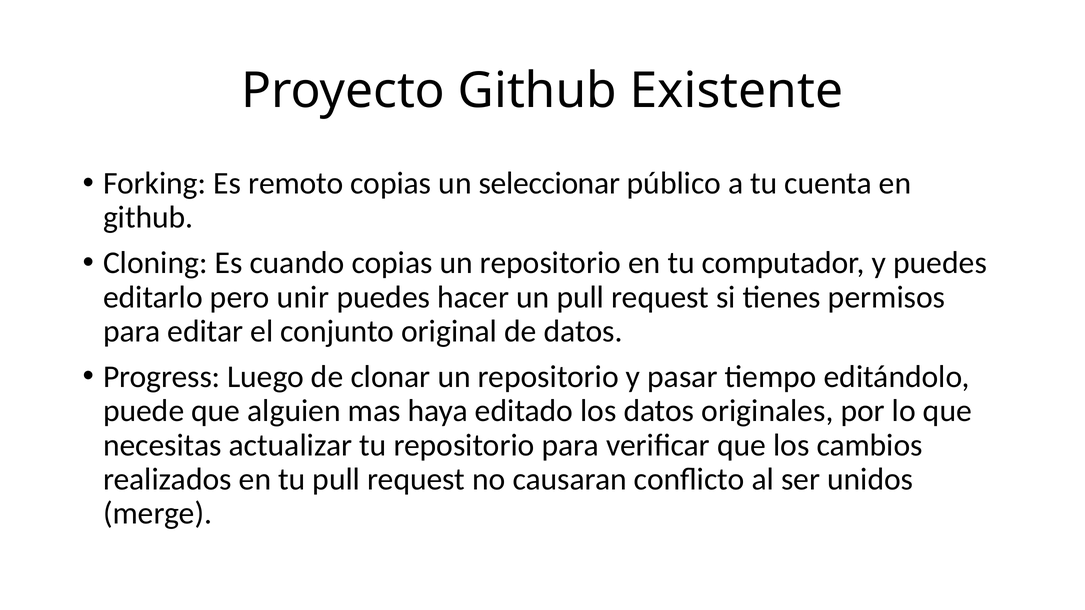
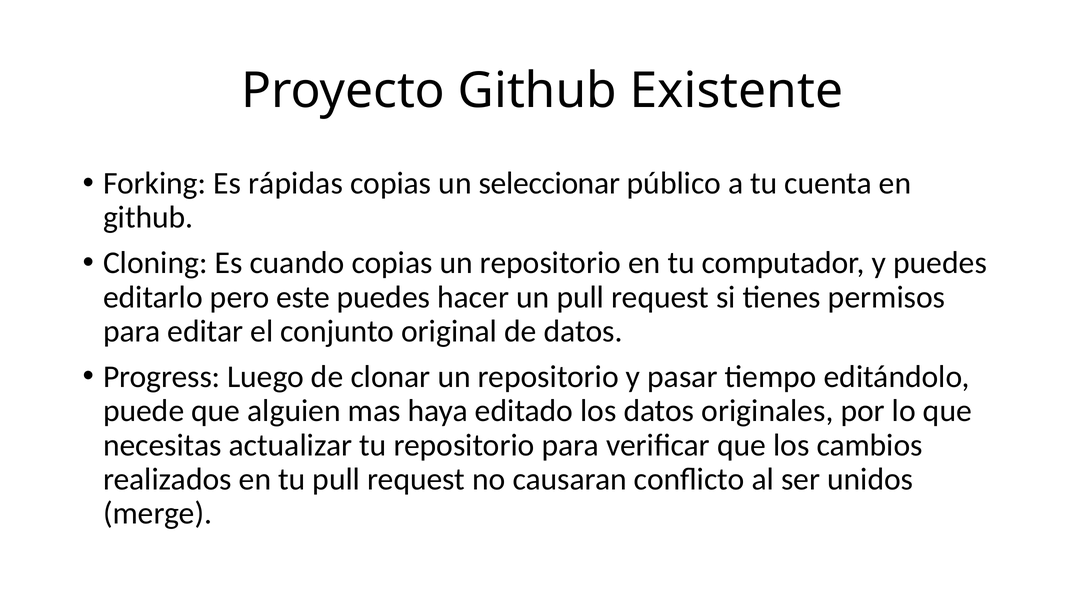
remoto: remoto -> rápidas
unir: unir -> este
